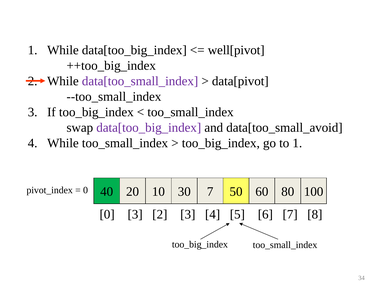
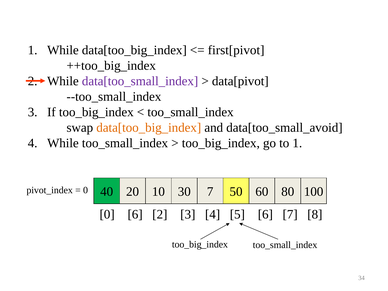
well[pivot: well[pivot -> first[pivot
data[too_big_index at (149, 128) colour: purple -> orange
0 3: 3 -> 6
